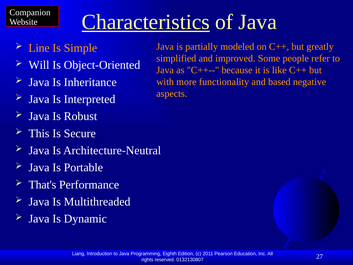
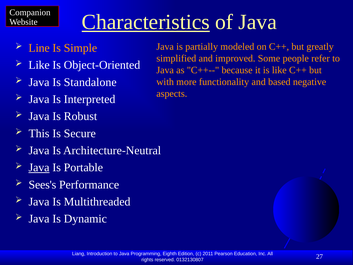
Will at (39, 65): Will -> Like
Inheritance: Inheritance -> Standalone
Java at (39, 167) underline: none -> present
That's: That's -> Sees's
